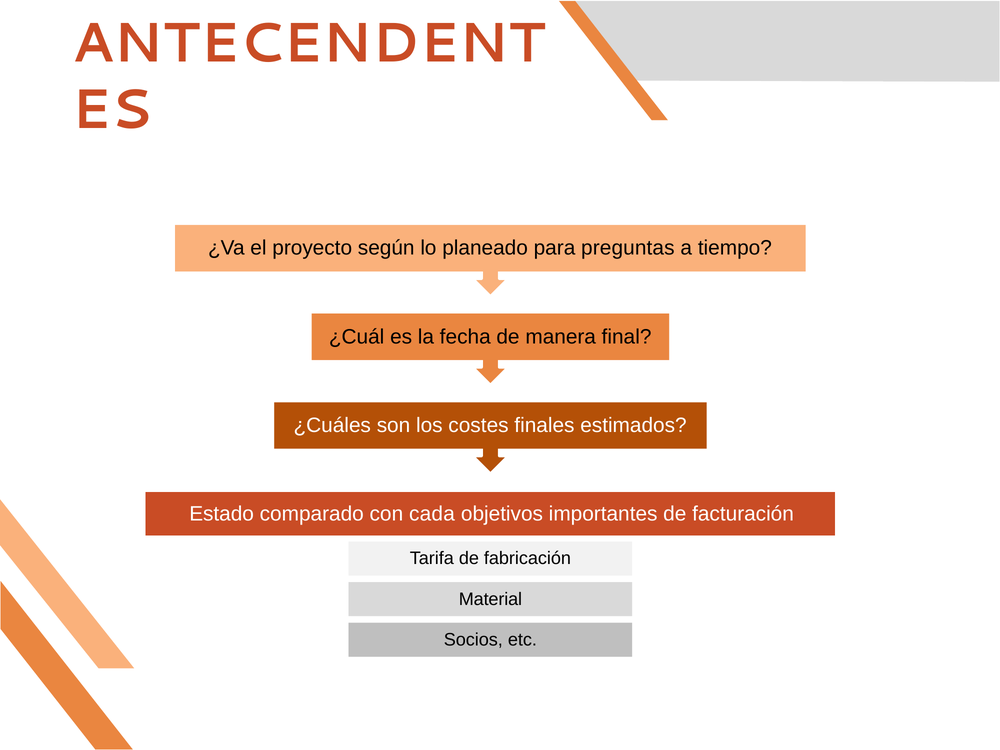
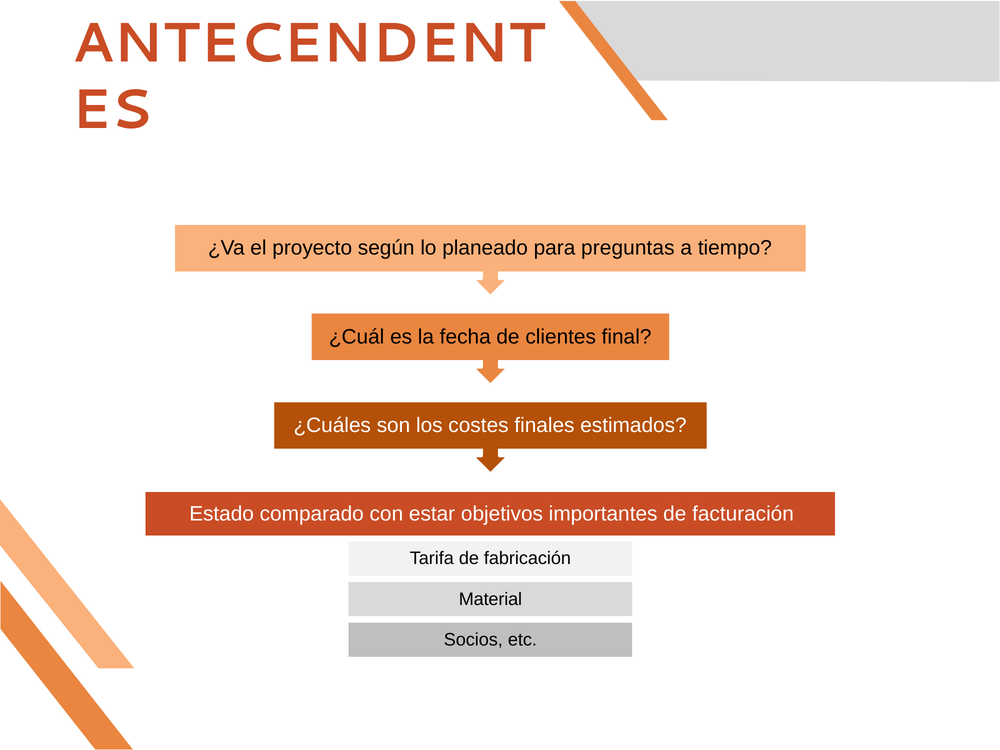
manera: manera -> clientes
cada: cada -> estar
